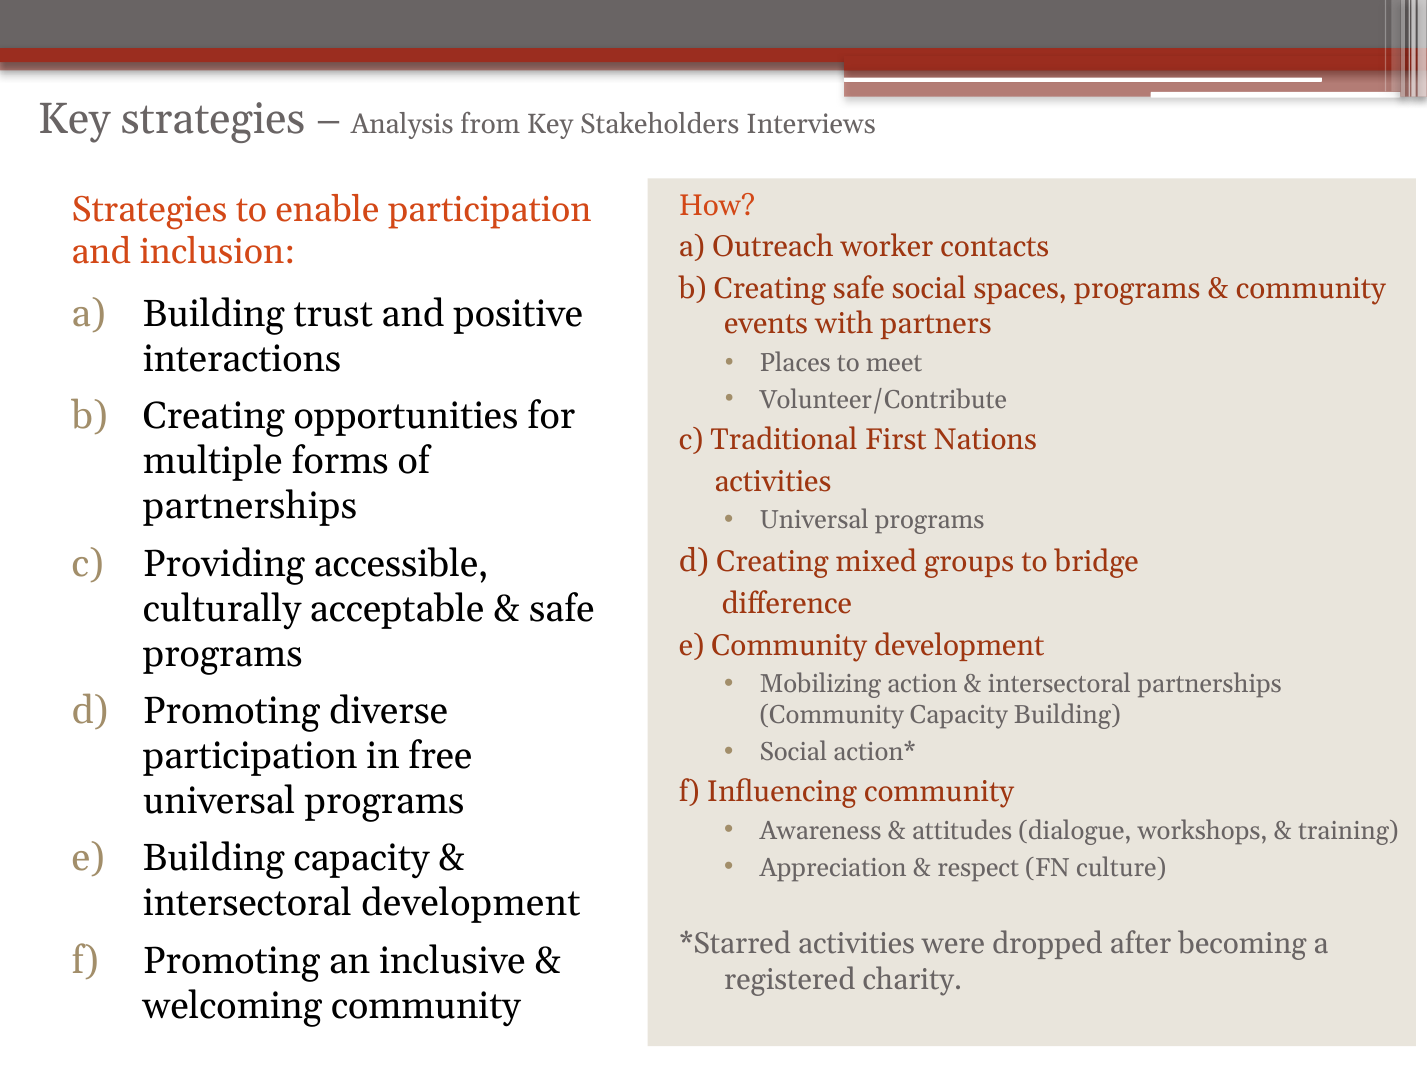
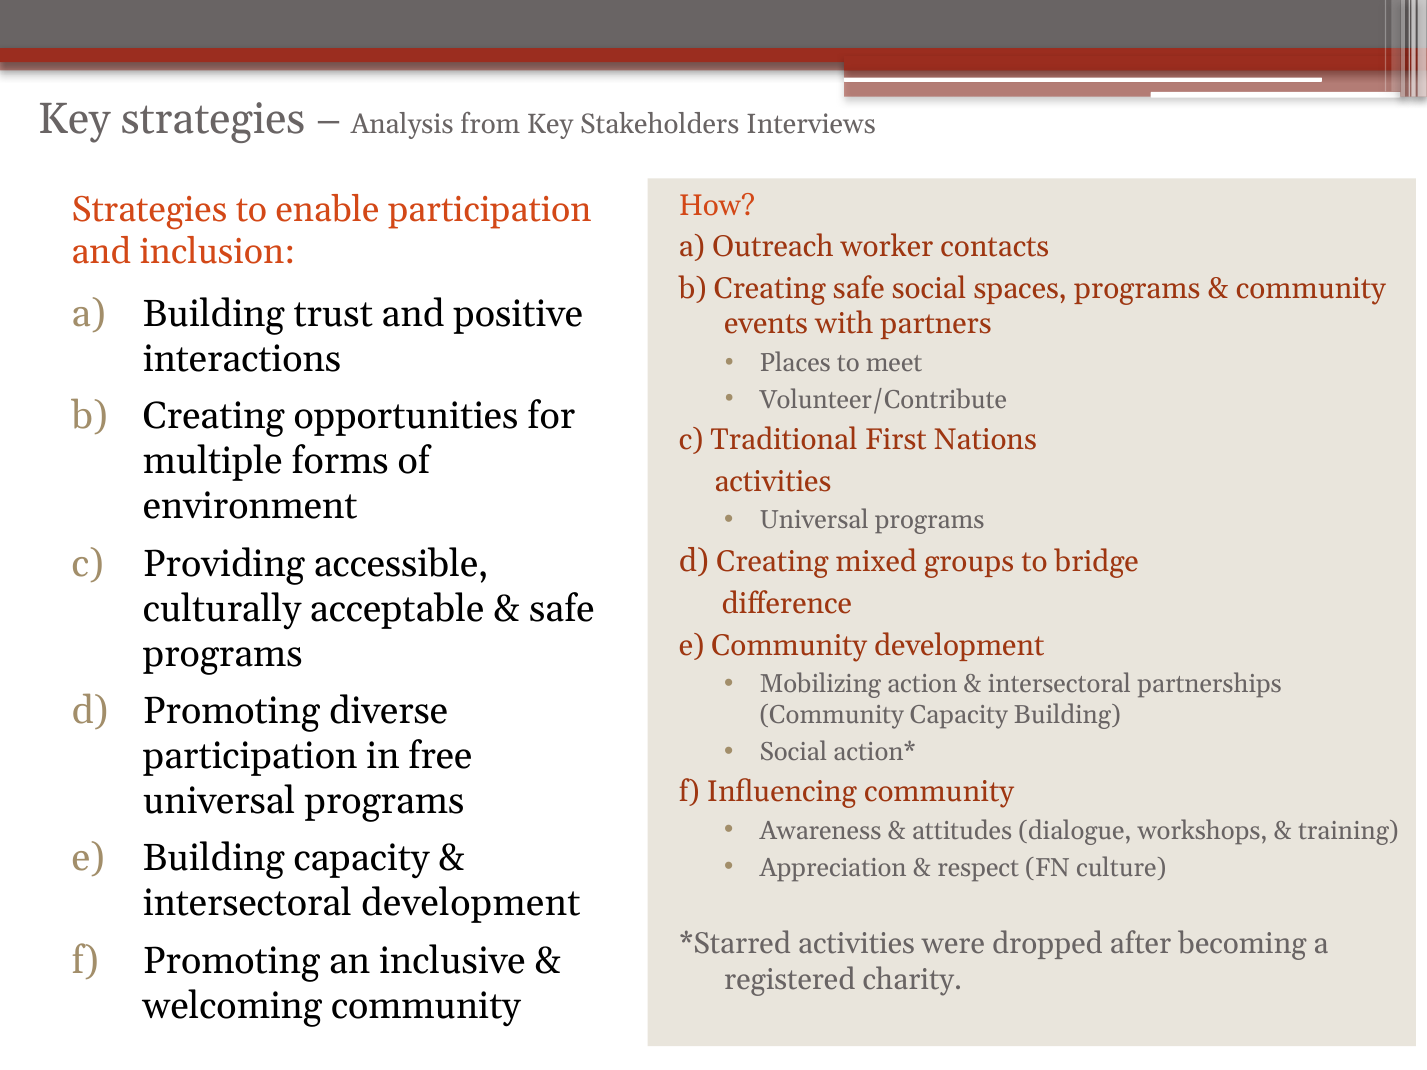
partnerships at (250, 507): partnerships -> environment
